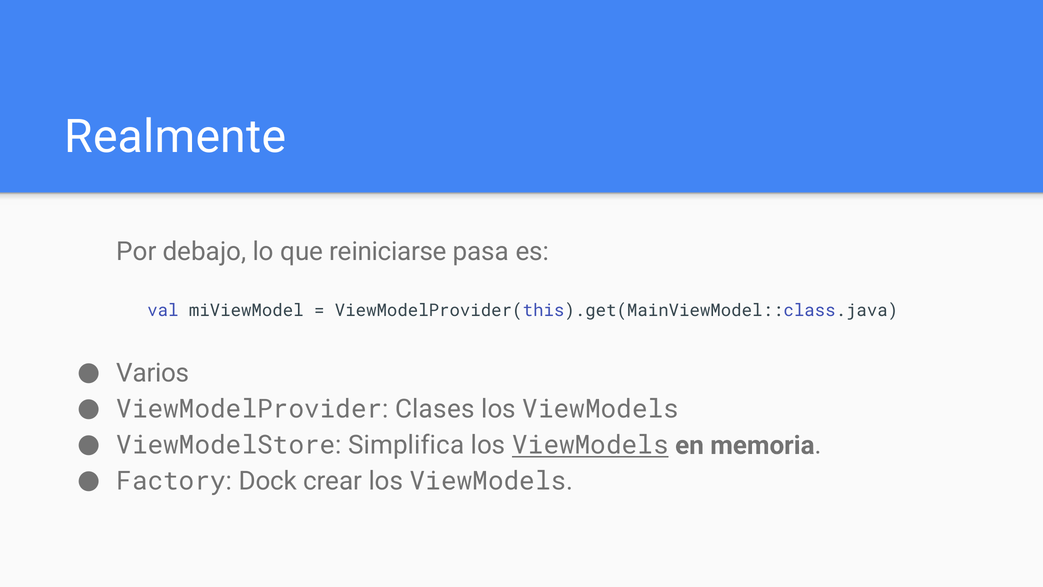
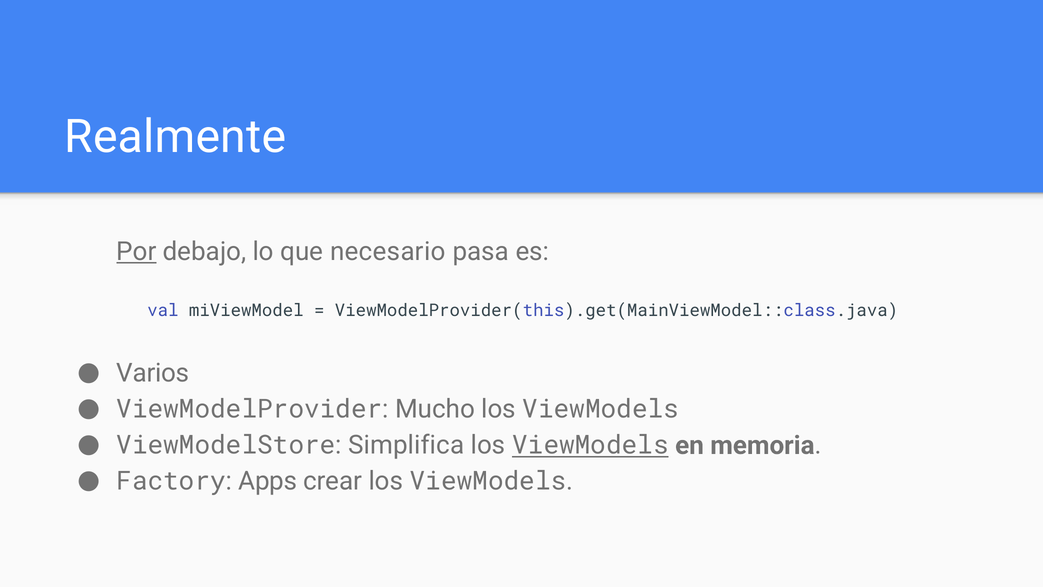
Por underline: none -> present
reiniciarse: reiniciarse -> necesario
Clases: Clases -> Mucho
Dock: Dock -> Apps
